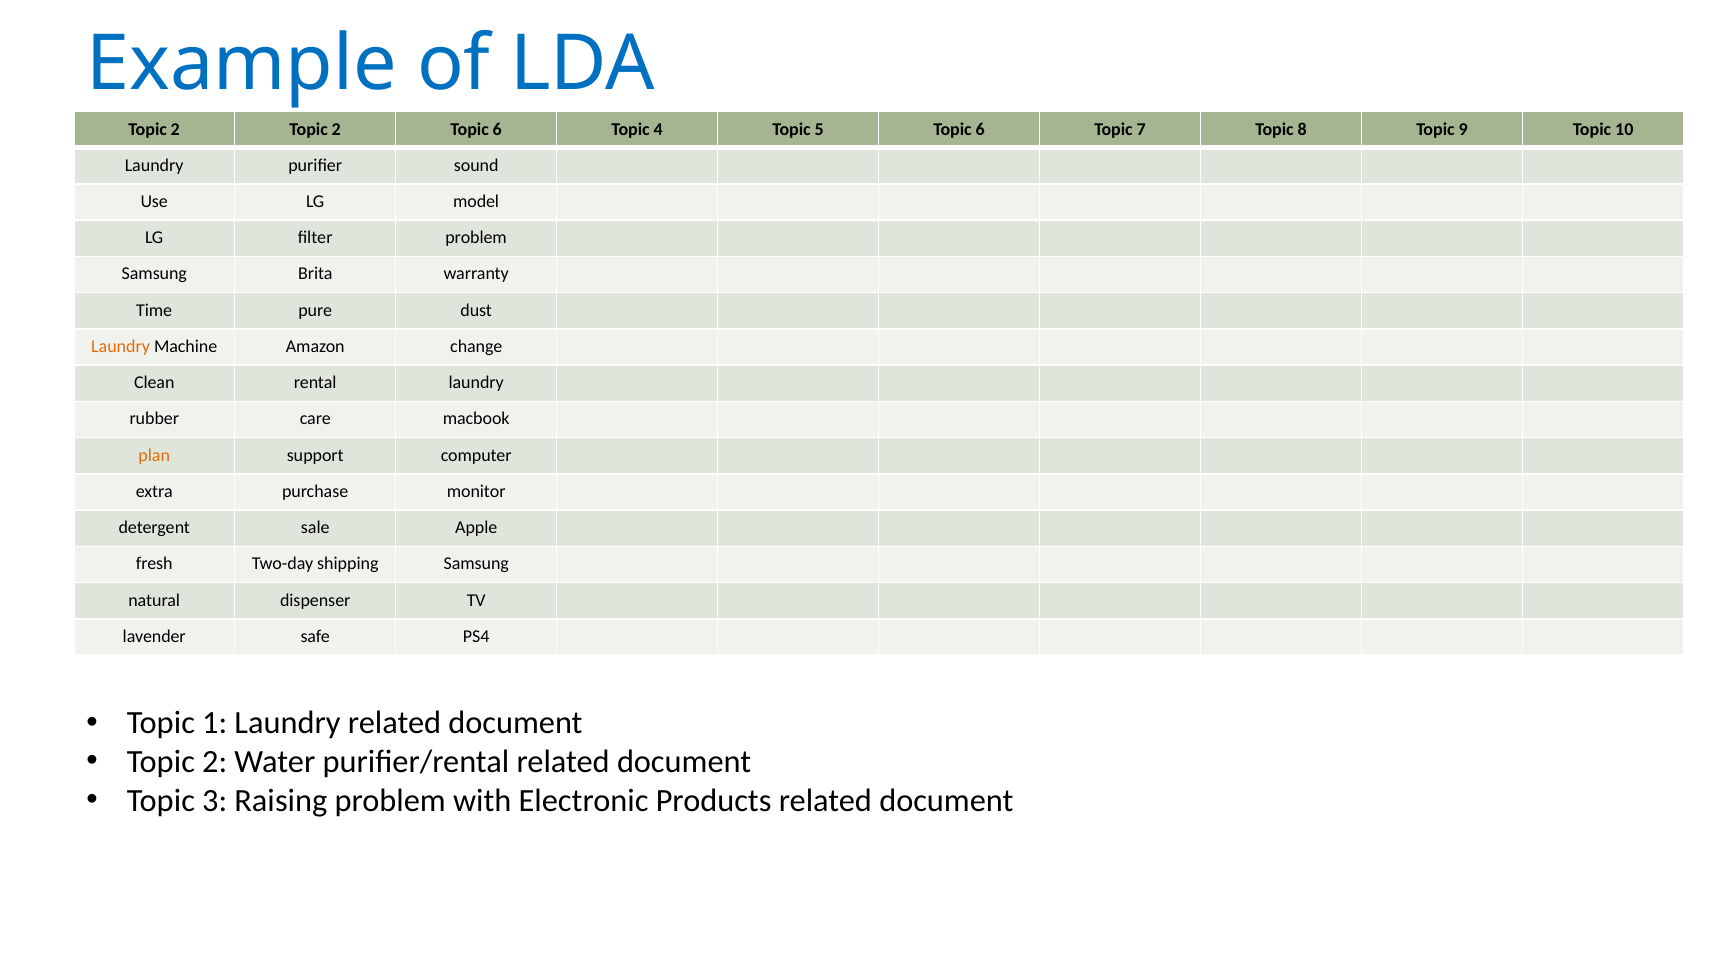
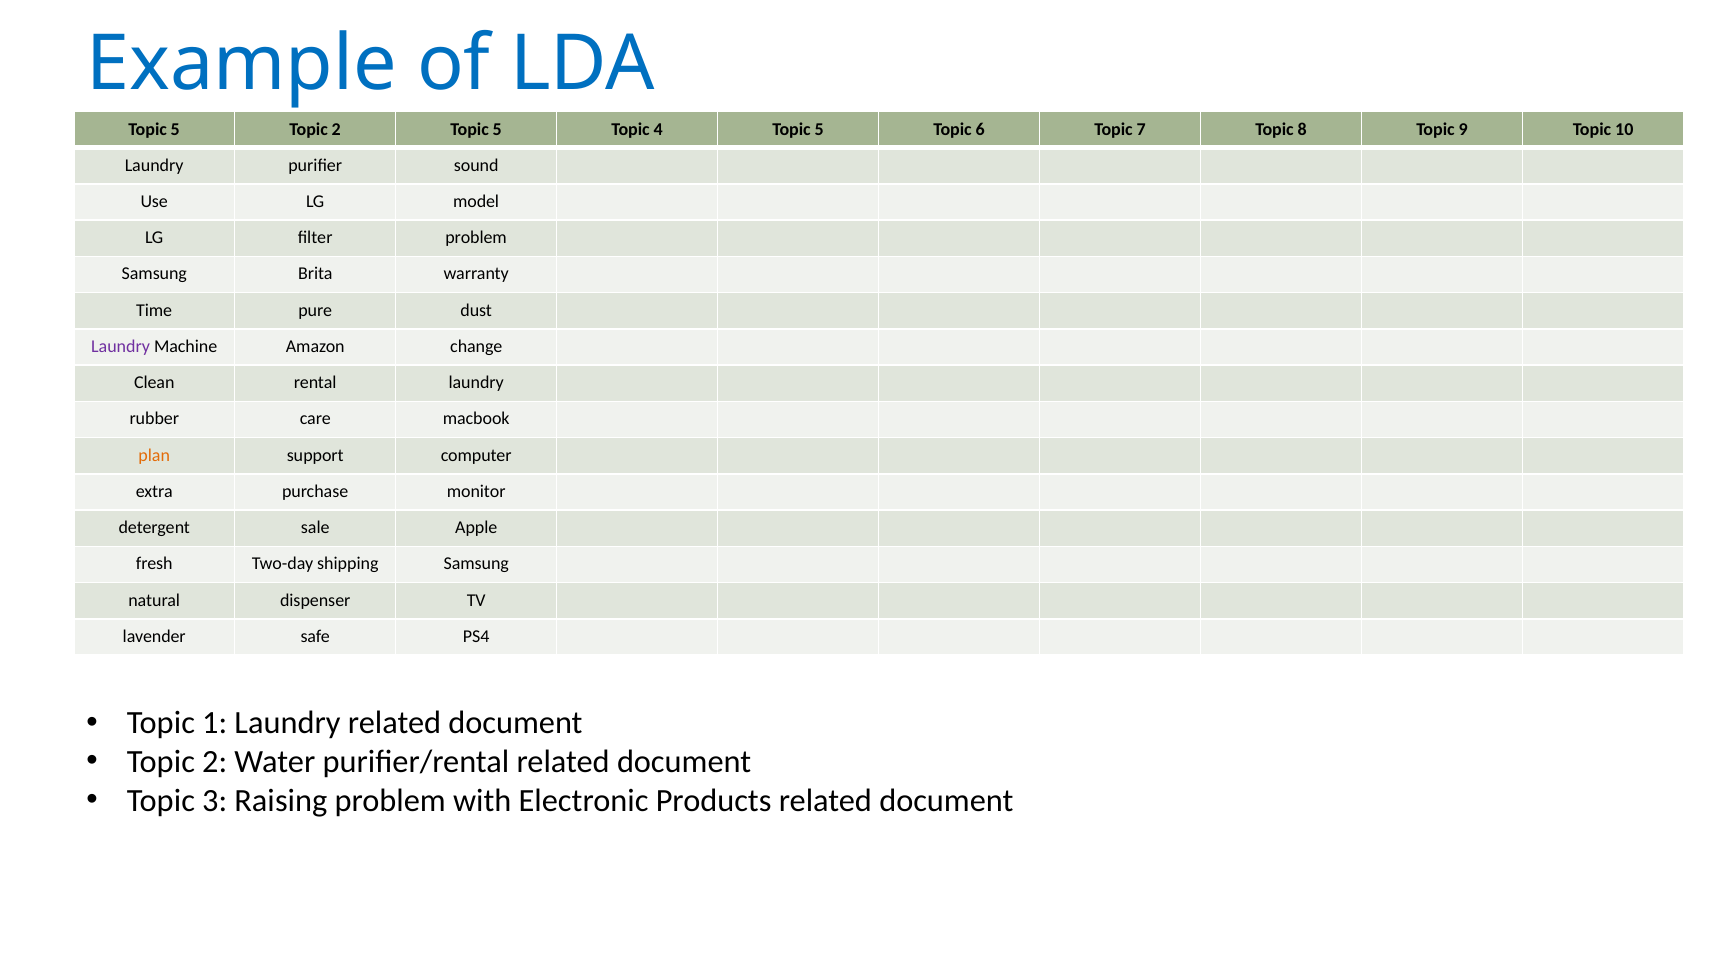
2 at (175, 129): 2 -> 5
2 Topic 6: 6 -> 5
Laundry at (121, 347) colour: orange -> purple
